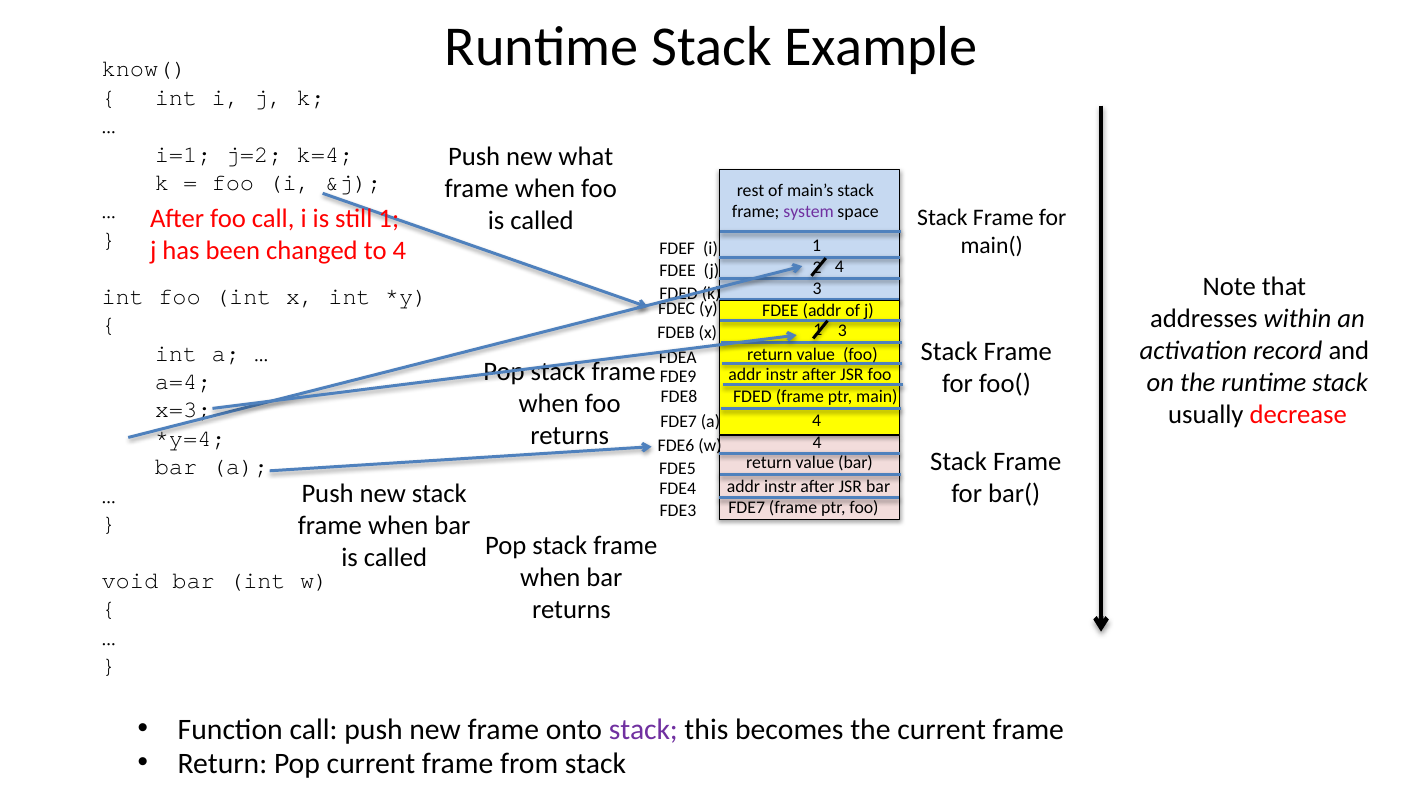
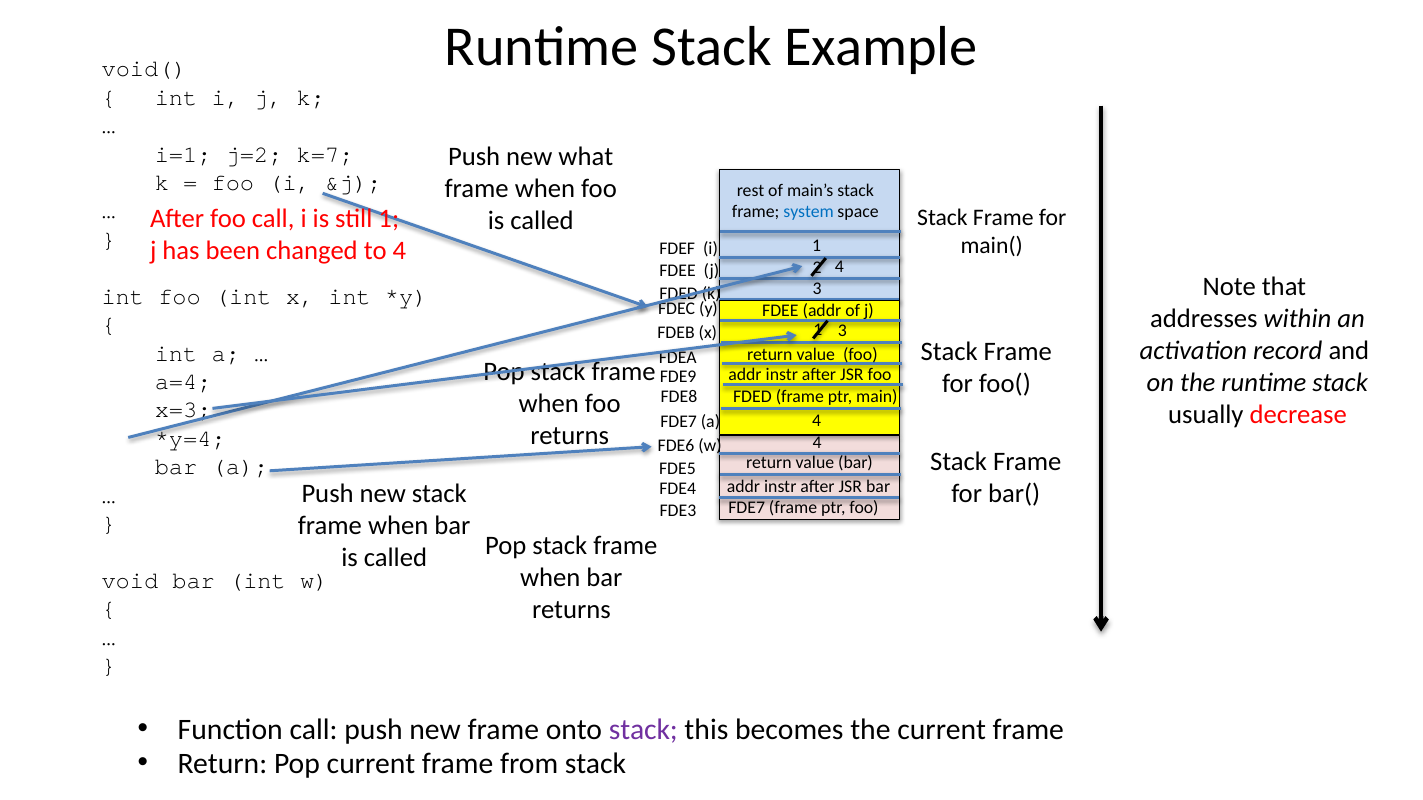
know(: know( -> void(
k=4: k=4 -> k=7
system colour: purple -> blue
